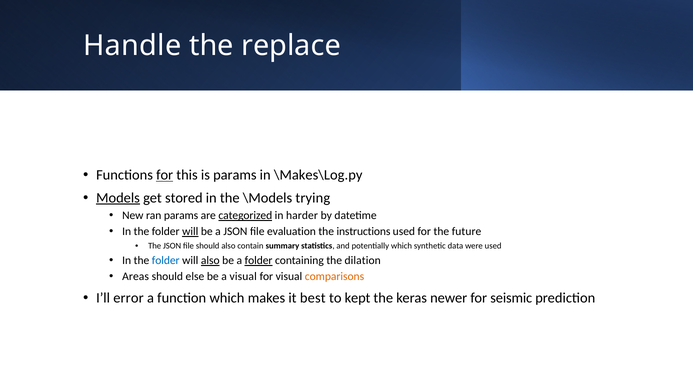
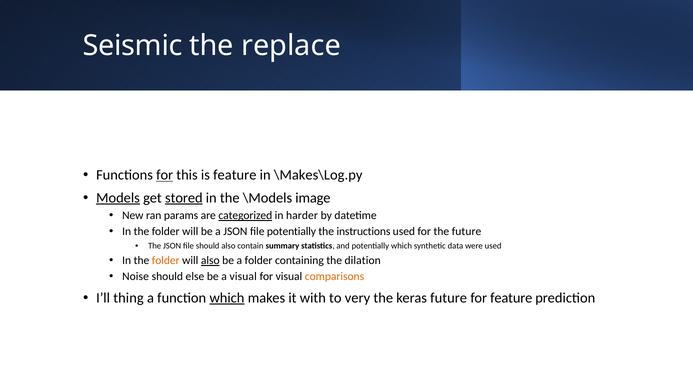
Handle: Handle -> Seismic
is params: params -> feature
stored underline: none -> present
trying: trying -> image
will at (190, 231) underline: present -> none
file evaluation: evaluation -> potentially
folder at (166, 260) colour: blue -> orange
folder at (259, 260) underline: present -> none
Areas: Areas -> Noise
error: error -> thing
which at (227, 298) underline: none -> present
best: best -> with
kept: kept -> very
keras newer: newer -> future
for seismic: seismic -> feature
